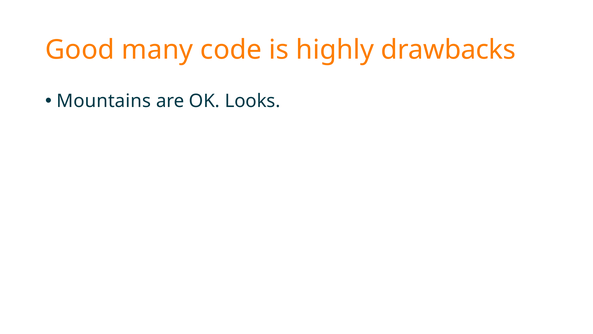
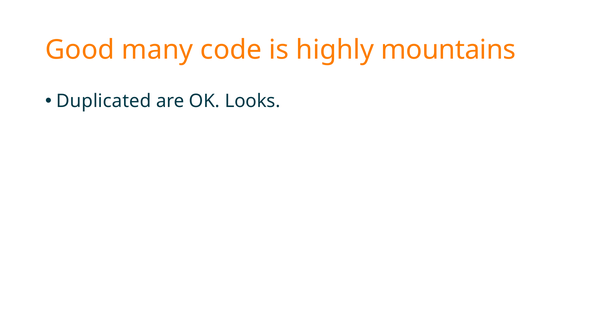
drawbacks: drawbacks -> mountains
Mountains: Mountains -> Duplicated
